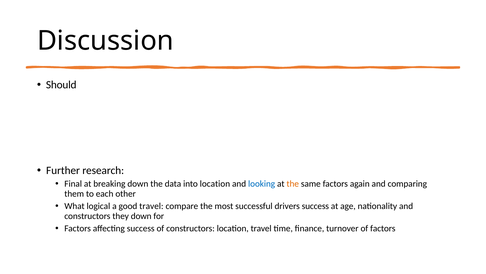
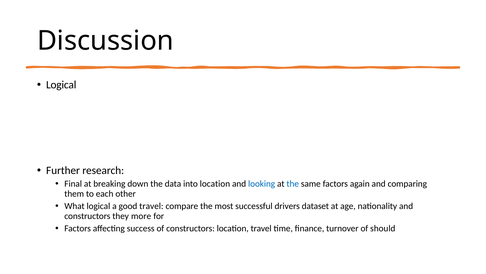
Should at (61, 85): Should -> Logical
the at (293, 184) colour: orange -> blue
drivers success: success -> dataset
they down: down -> more
of factors: factors -> should
